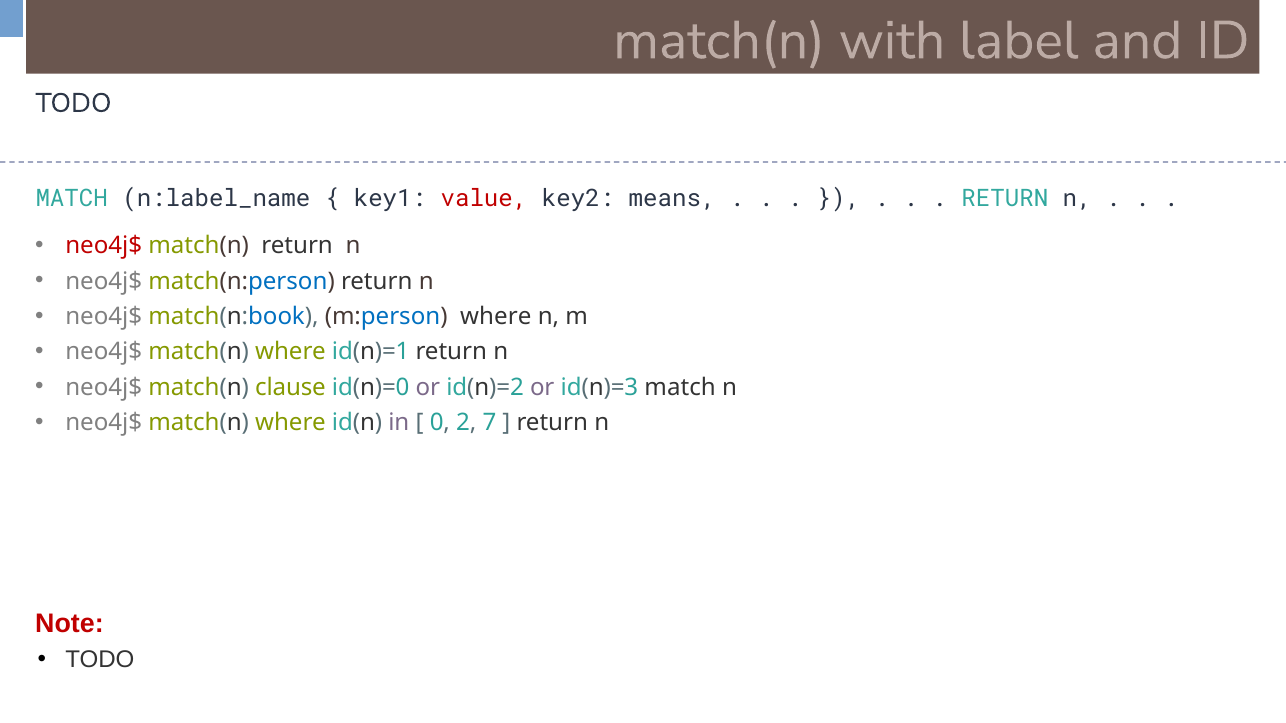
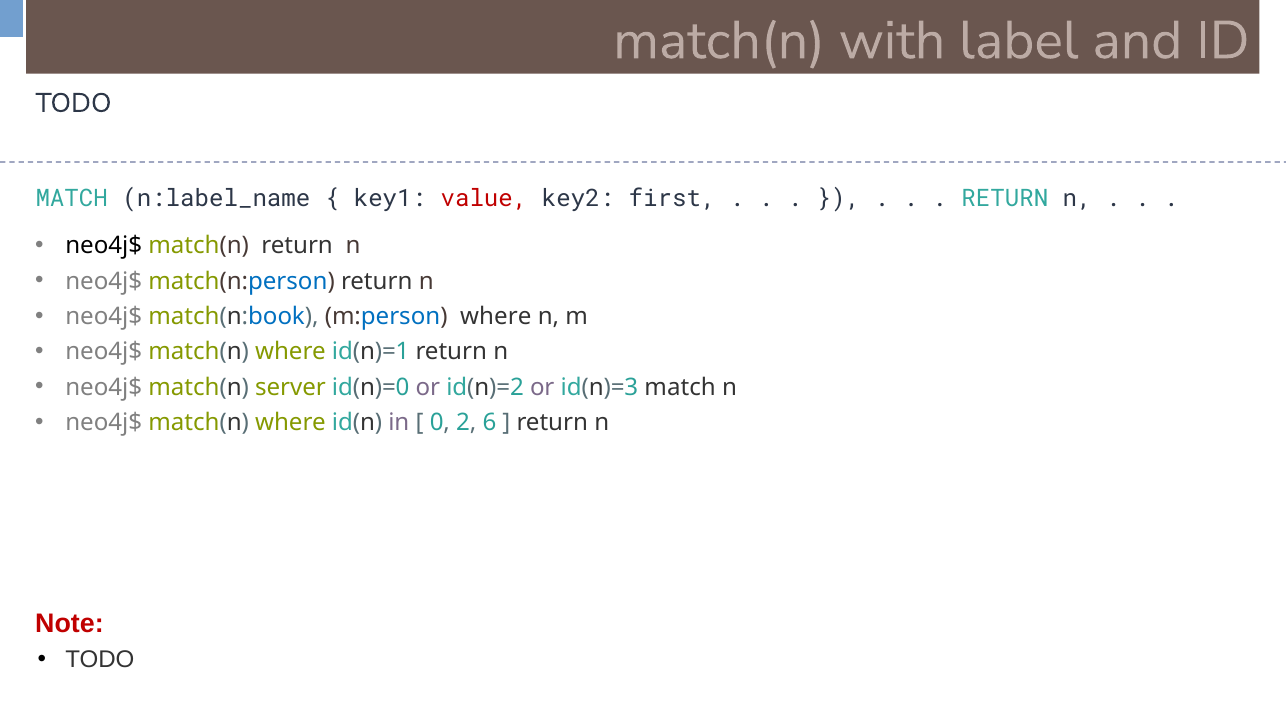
means: means -> first
neo4j$ at (104, 246) colour: red -> black
clause: clause -> server
7: 7 -> 6
